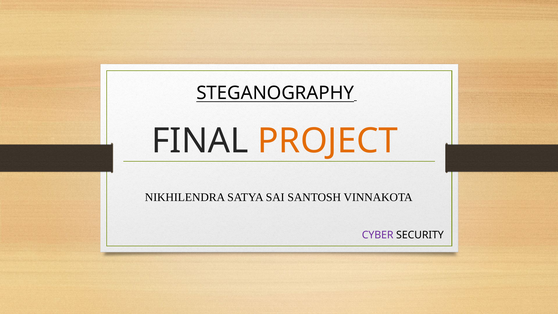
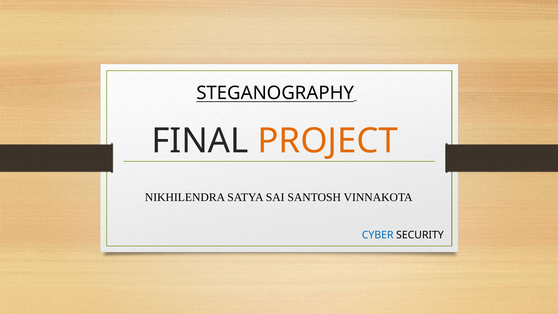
CYBER colour: purple -> blue
